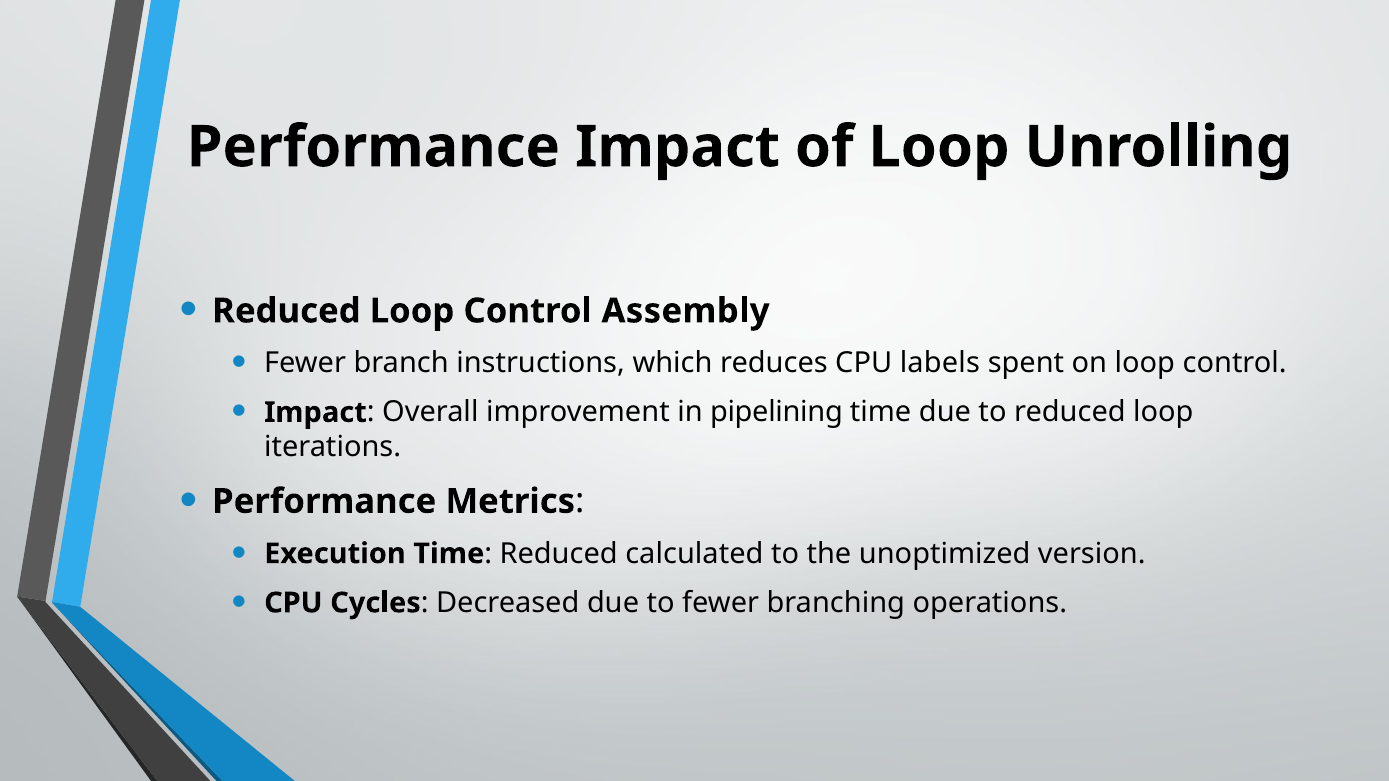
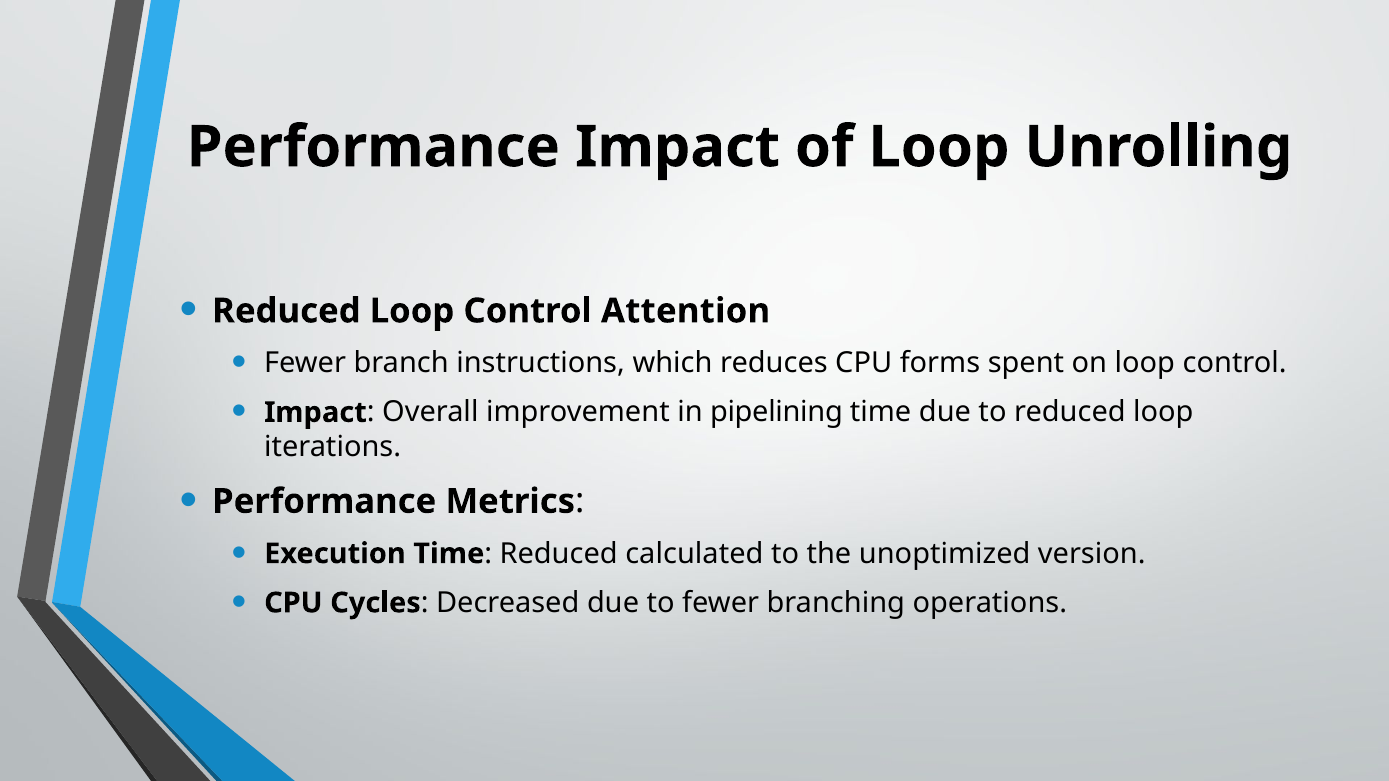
Assembly: Assembly -> Attention
labels: labels -> forms
